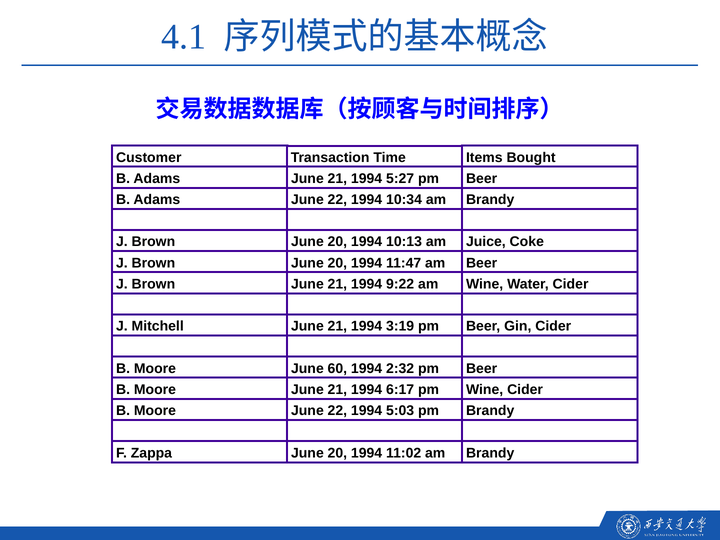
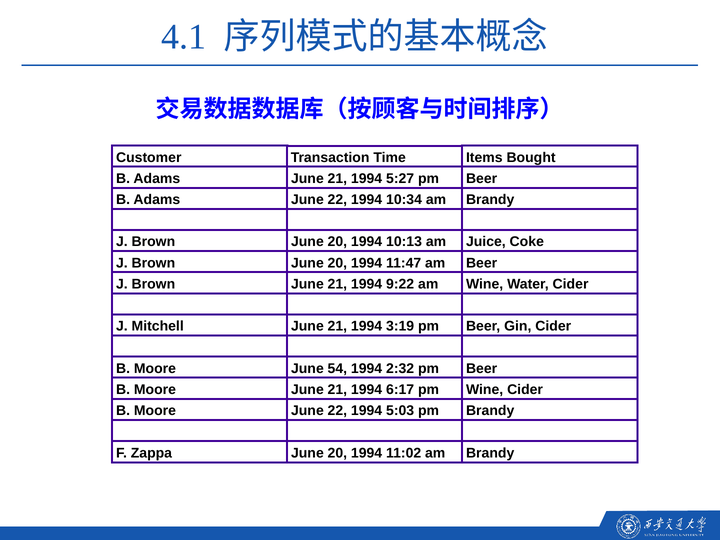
60: 60 -> 54
